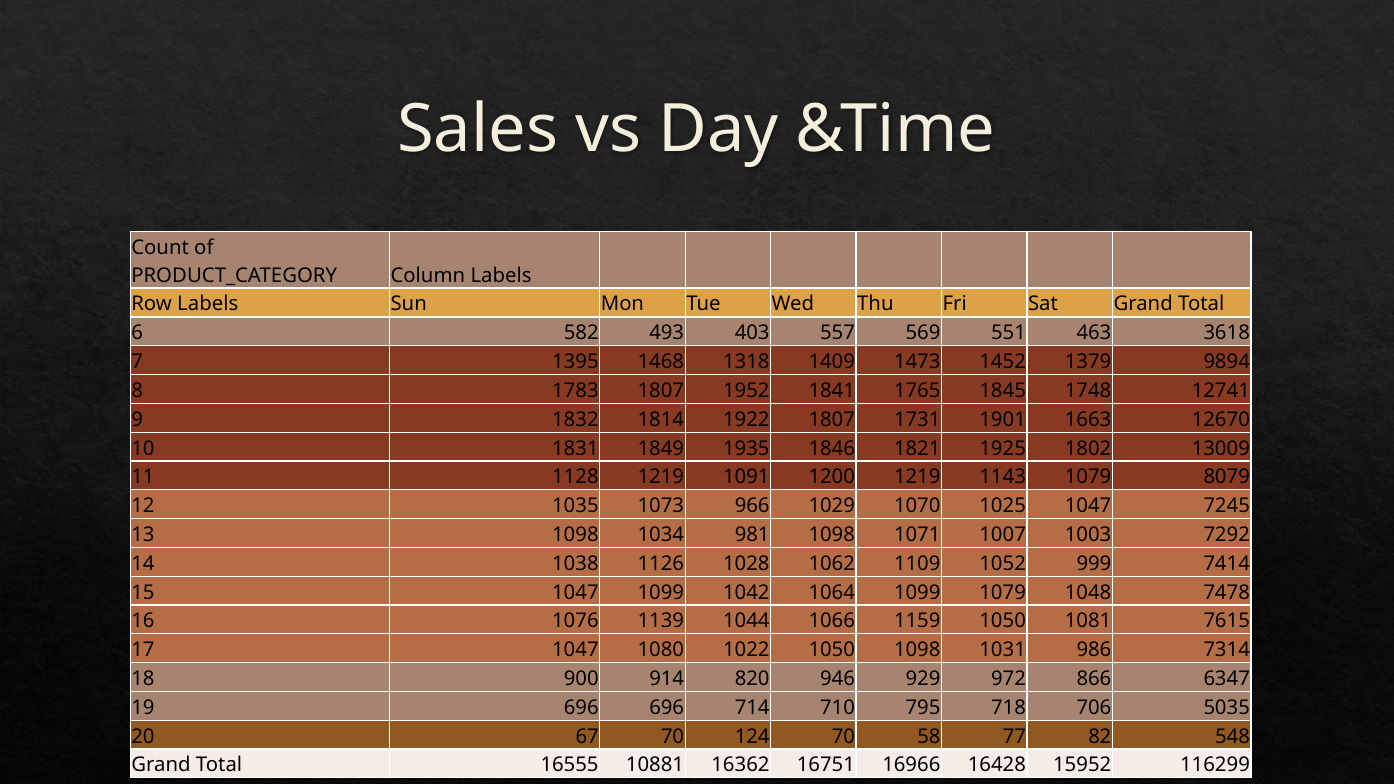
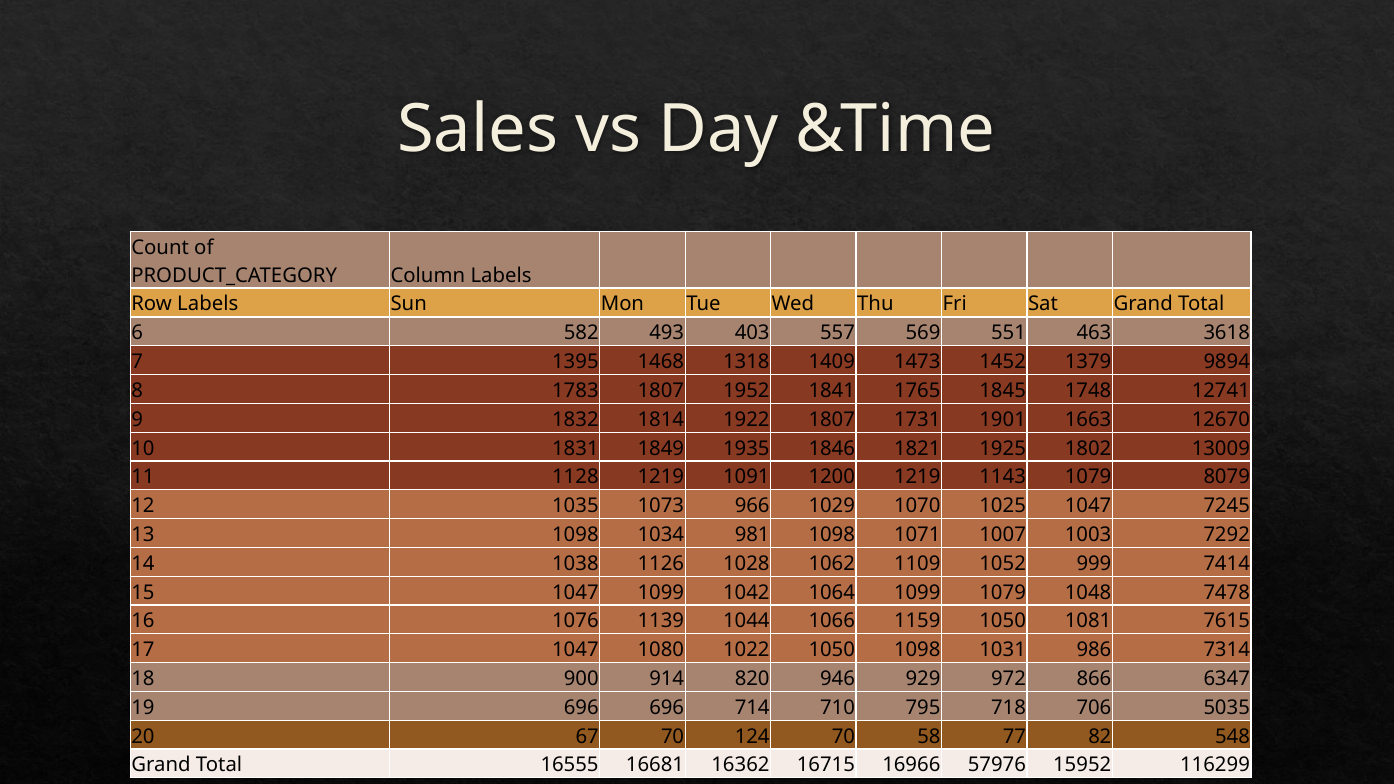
10881: 10881 -> 16681
16751: 16751 -> 16715
16428: 16428 -> 57976
